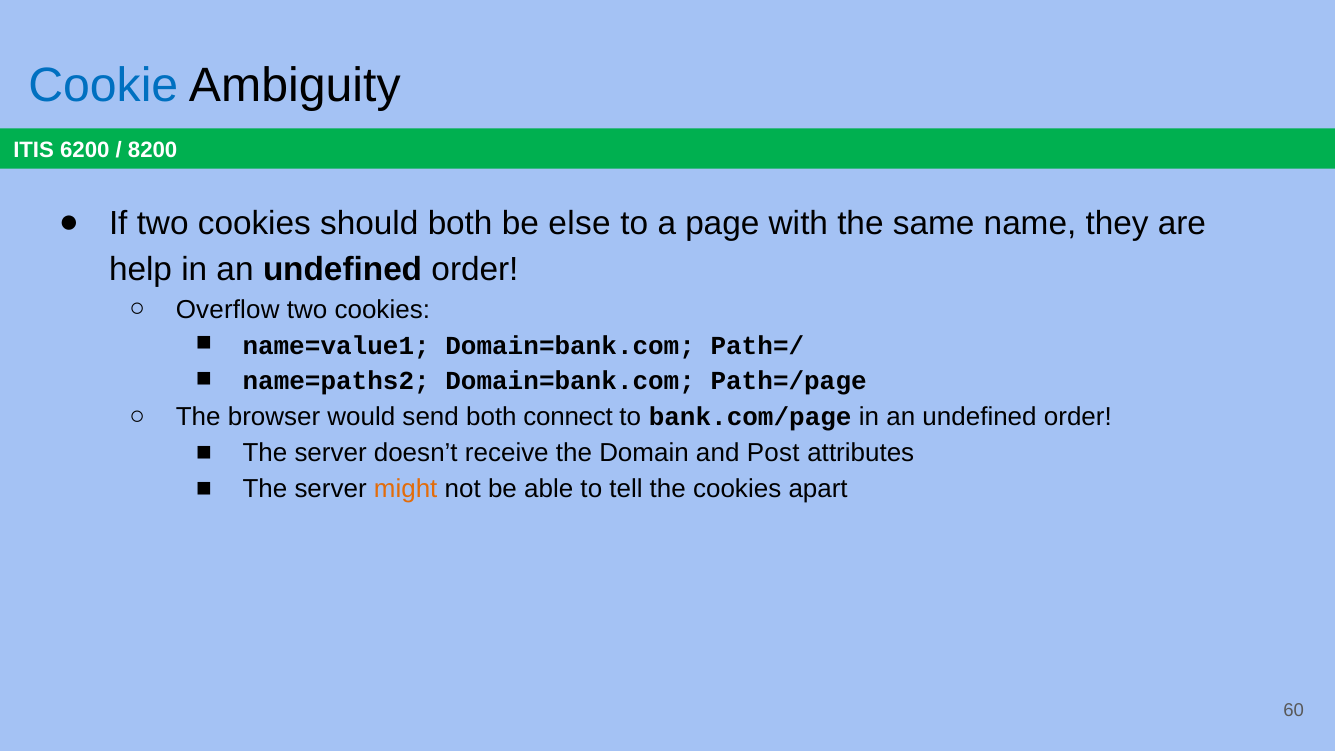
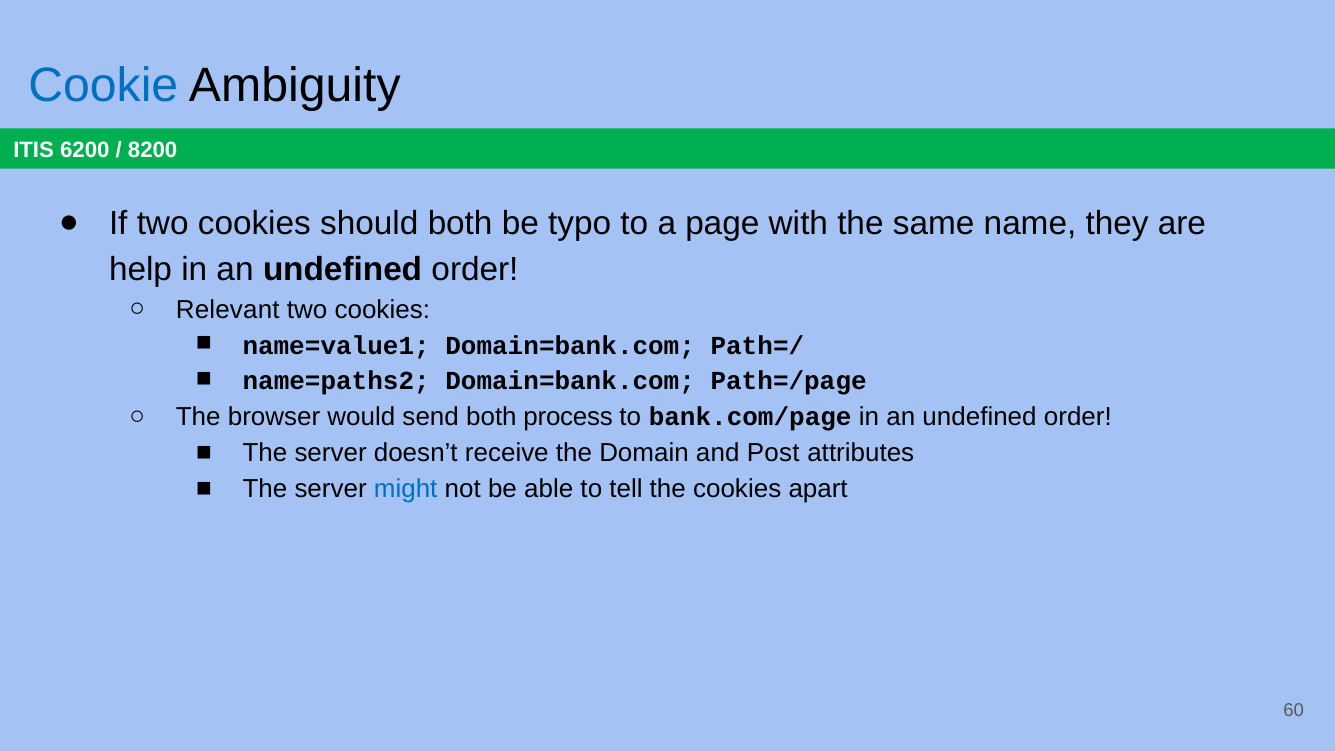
else: else -> typo
Overflow: Overflow -> Relevant
connect: connect -> process
might colour: orange -> blue
